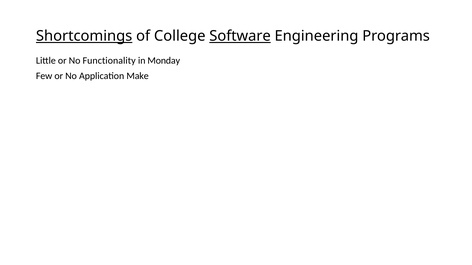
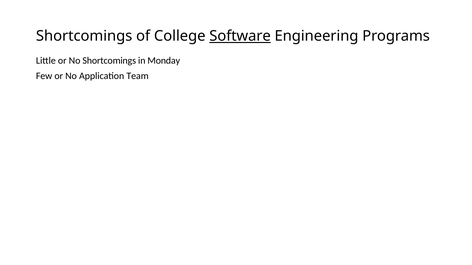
Shortcomings at (84, 36) underline: present -> none
No Functionality: Functionality -> Shortcomings
Make: Make -> Team
